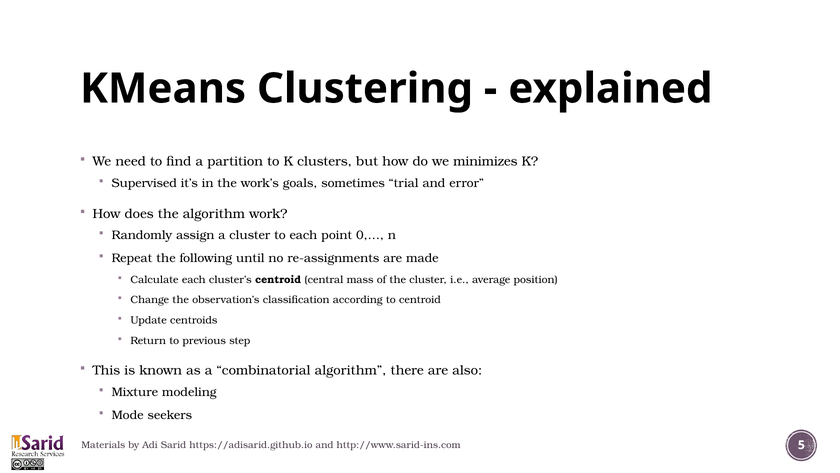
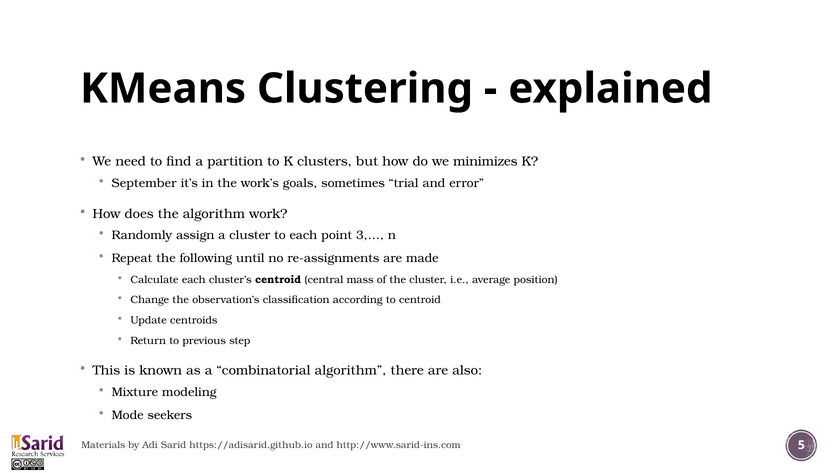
Supervised: Supervised -> September
0,…: 0,… -> 3,…
